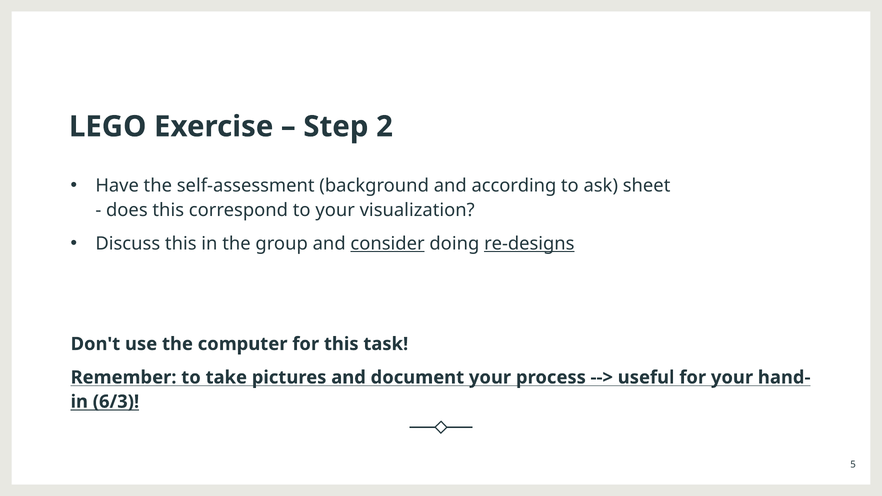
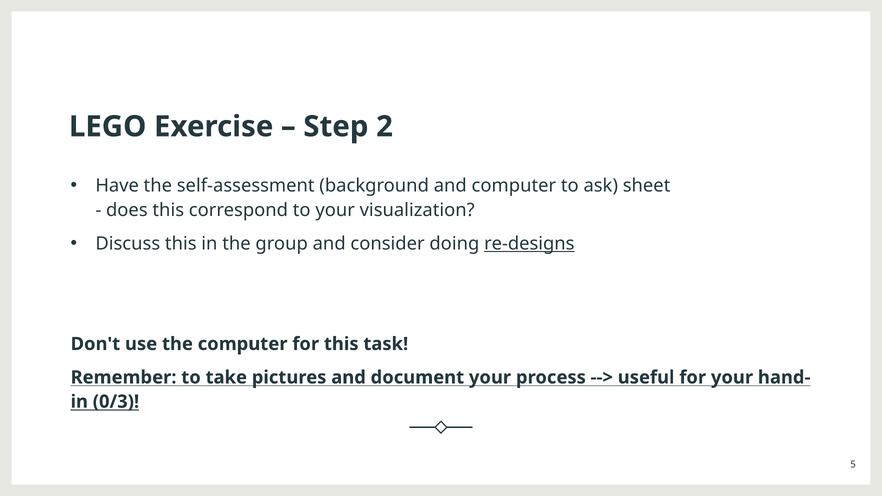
and according: according -> computer
consider underline: present -> none
6/3: 6/3 -> 0/3
